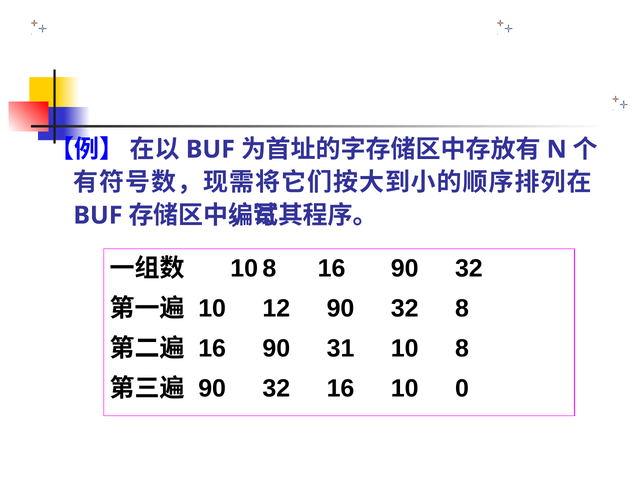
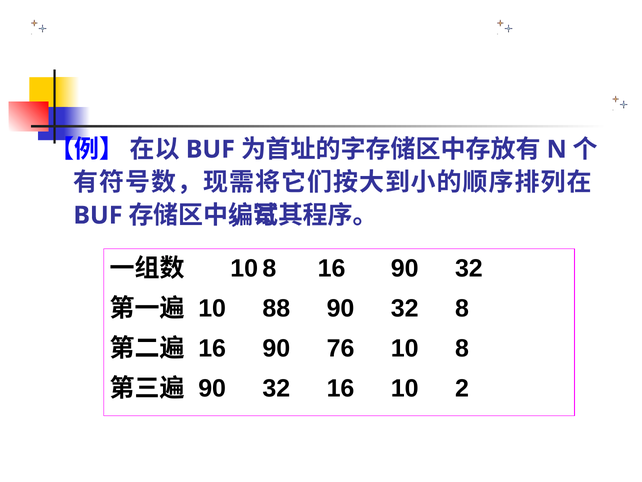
12: 12 -> 88
31: 31 -> 76
0: 0 -> 2
